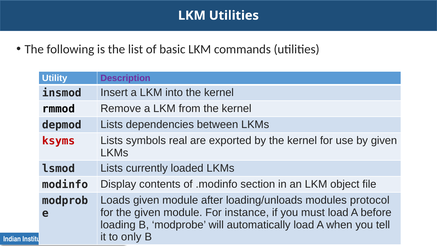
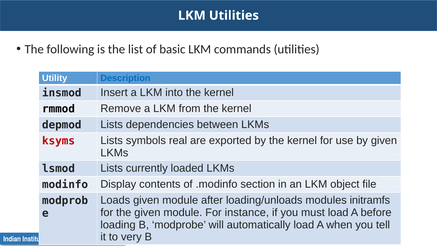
Description colour: purple -> blue
protocol: protocol -> initramfs
only: only -> very
